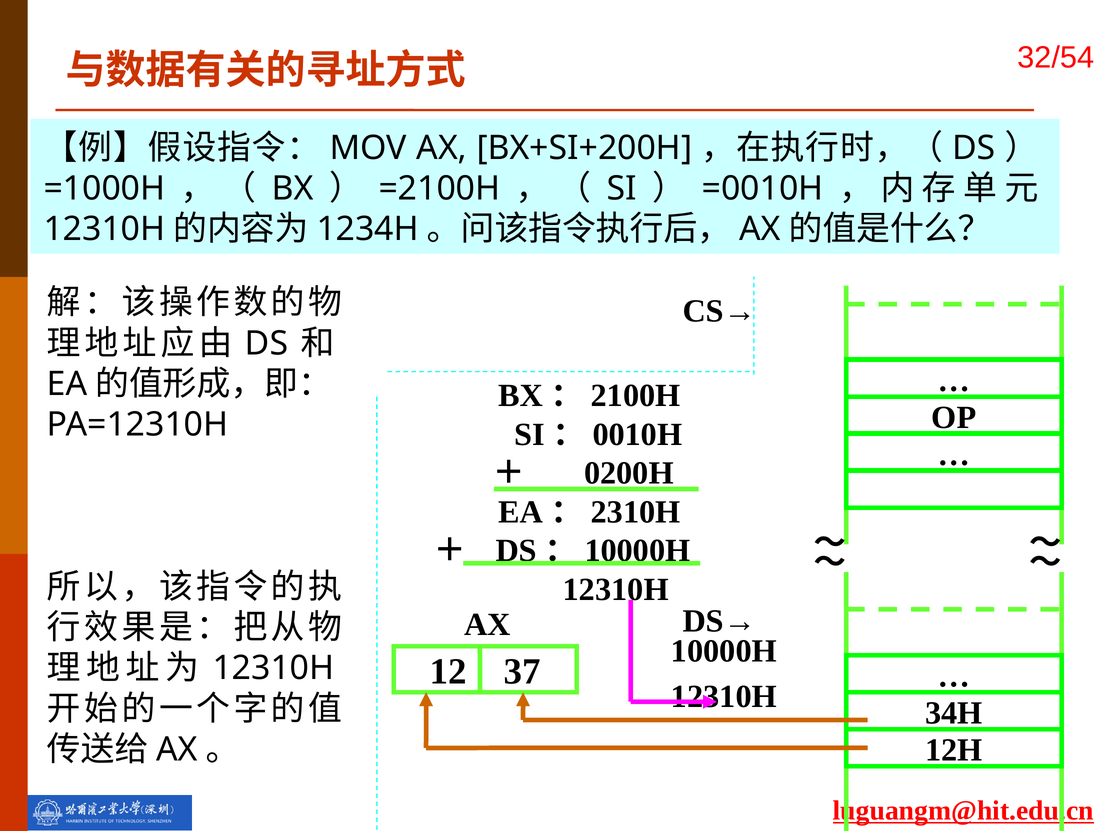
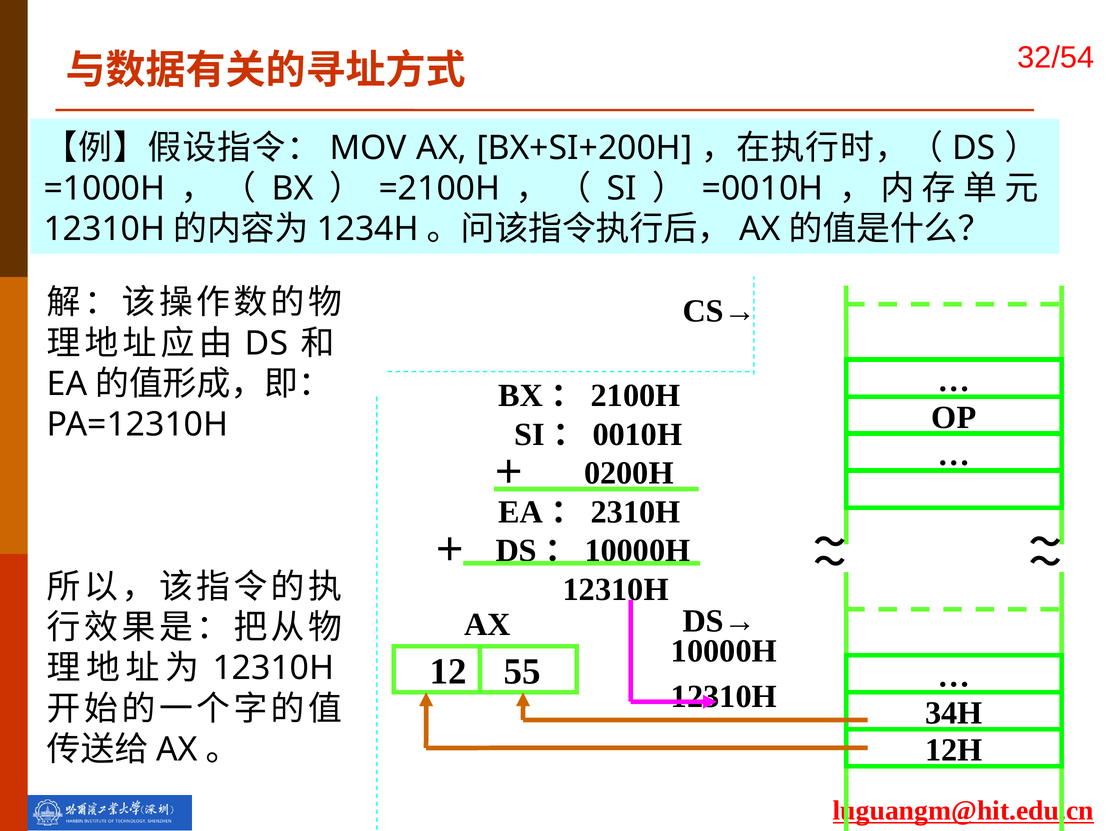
37: 37 -> 55
